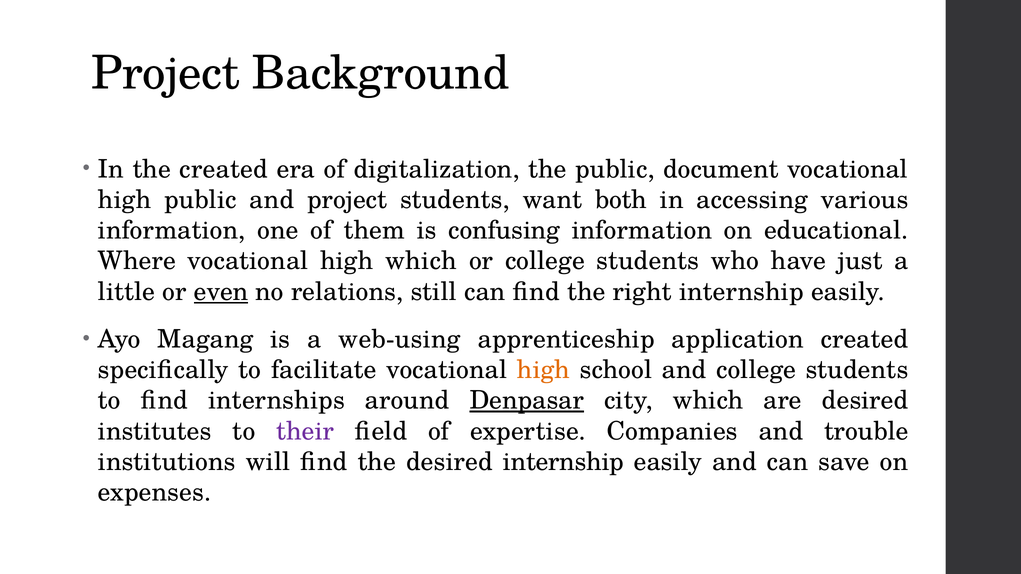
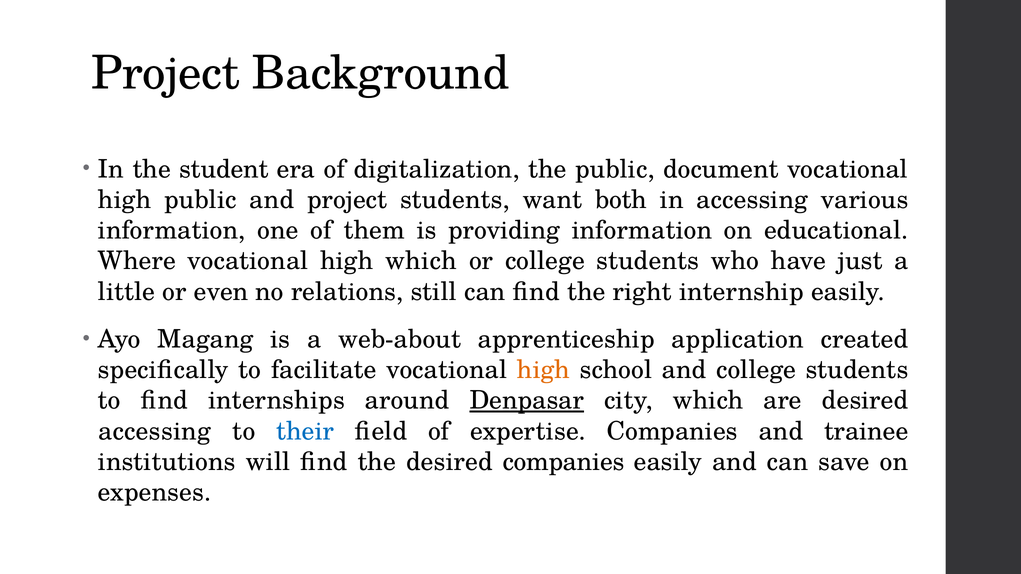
the created: created -> student
confusing: confusing -> providing
even underline: present -> none
web-using: web-using -> web-about
institutes at (155, 431): institutes -> accessing
their colour: purple -> blue
trouble: trouble -> trainee
desired internship: internship -> companies
